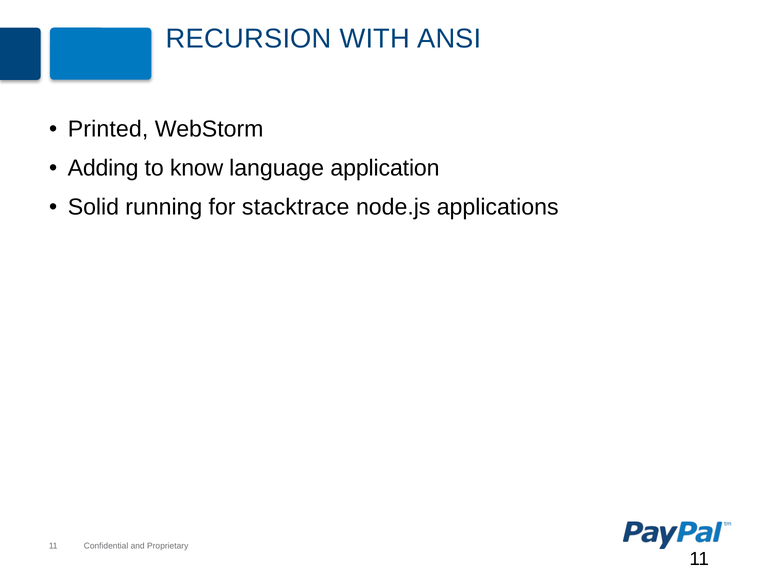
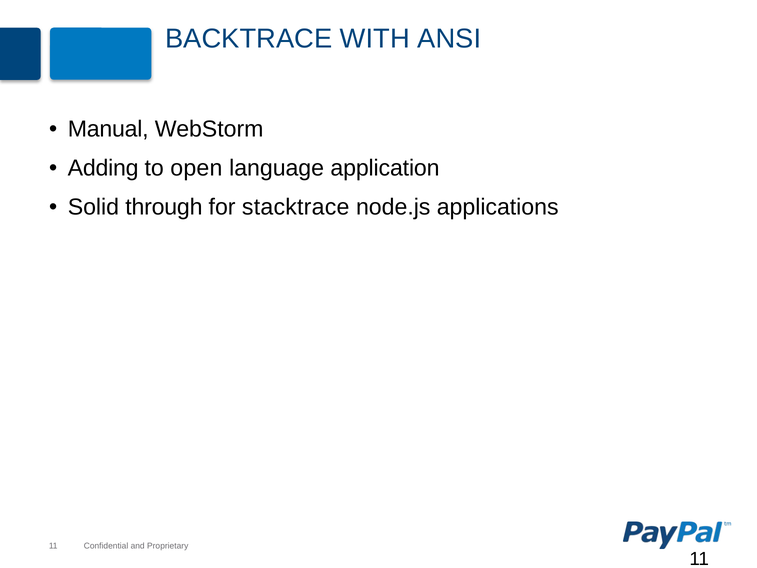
RECURSION: RECURSION -> BACKTRACE
Printed: Printed -> Manual
know: know -> open
running: running -> through
